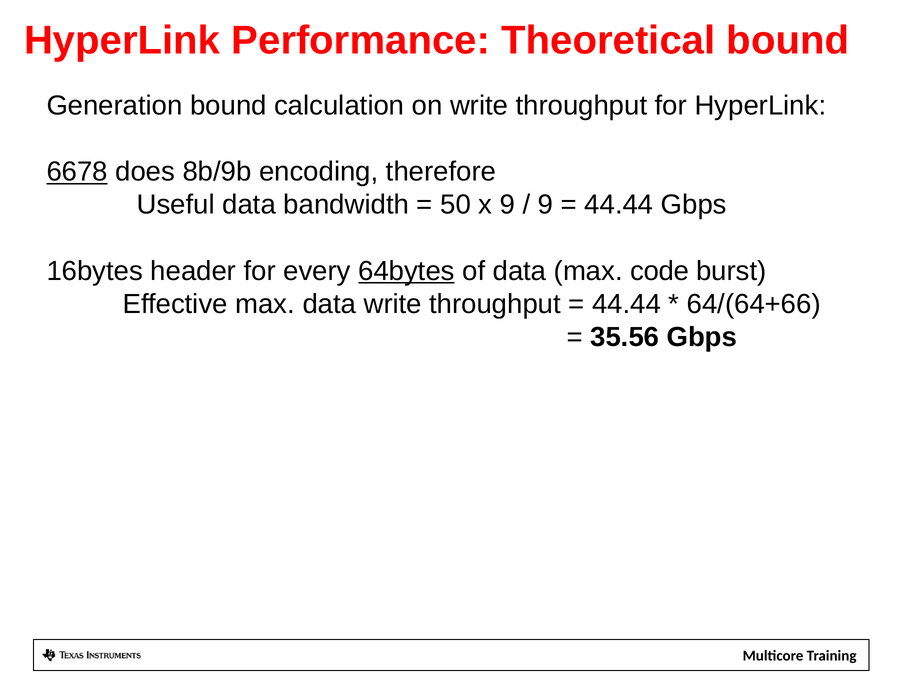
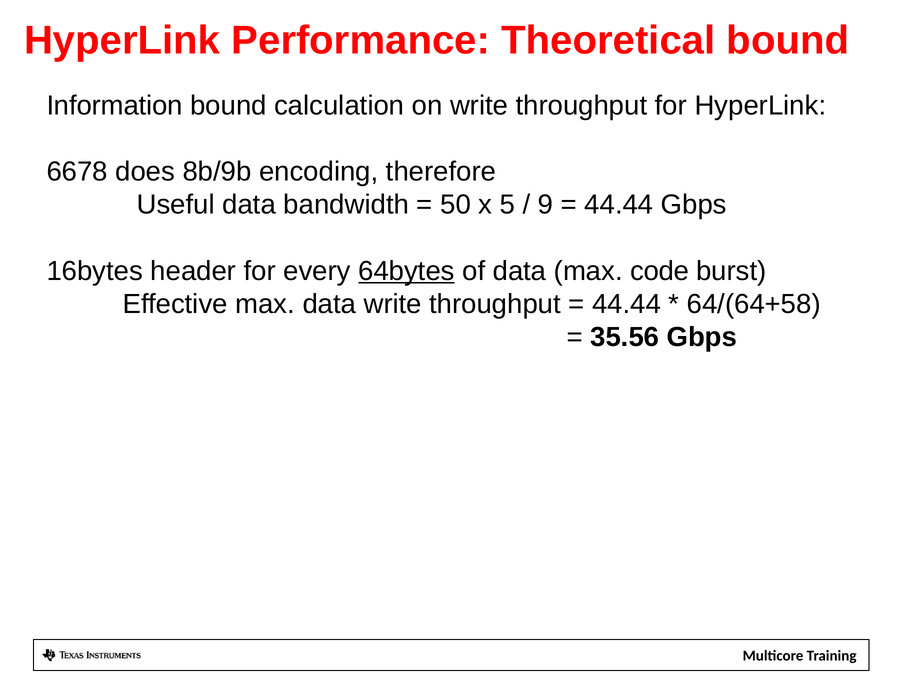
Generation: Generation -> Information
6678 underline: present -> none
x 9: 9 -> 5
64/(64+66: 64/(64+66 -> 64/(64+58
